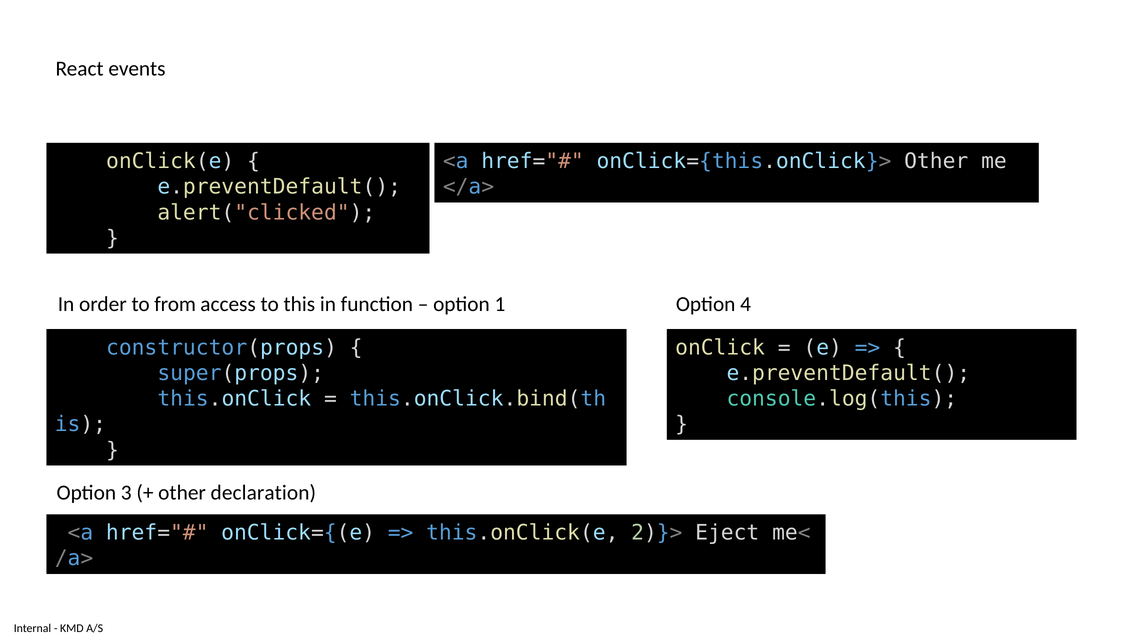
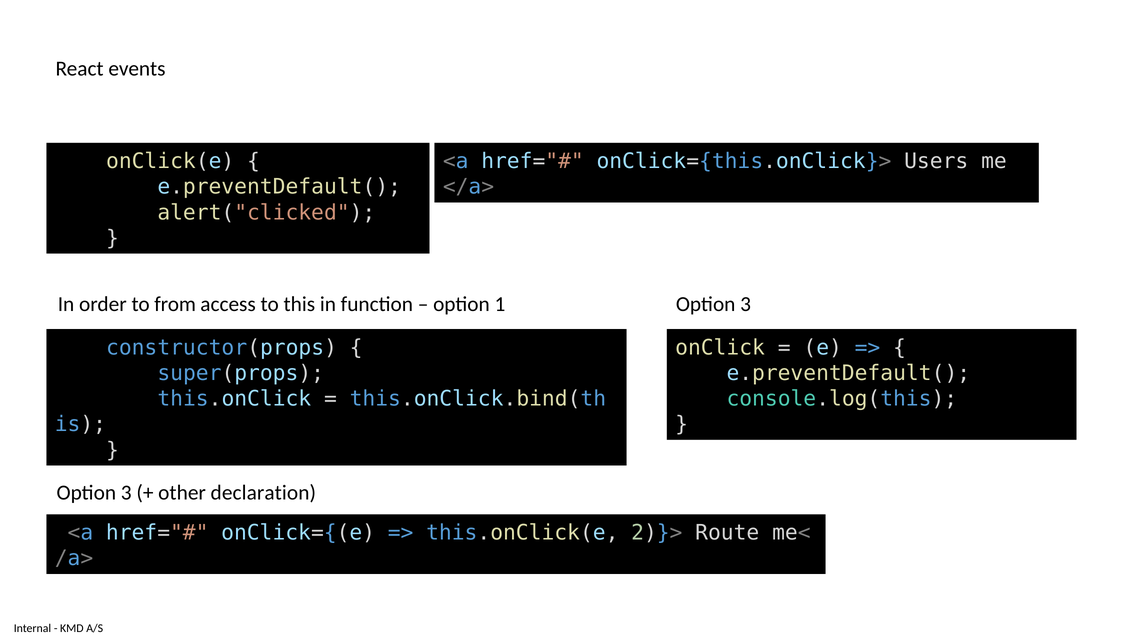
onClick={this.onClick}> Other: Other -> Users
4 at (746, 304): 4 -> 3
Eject: Eject -> Route
